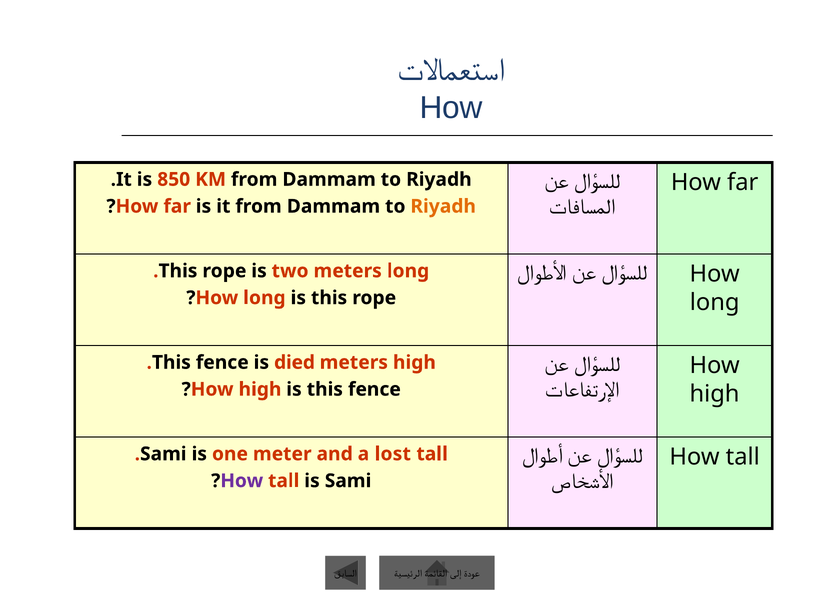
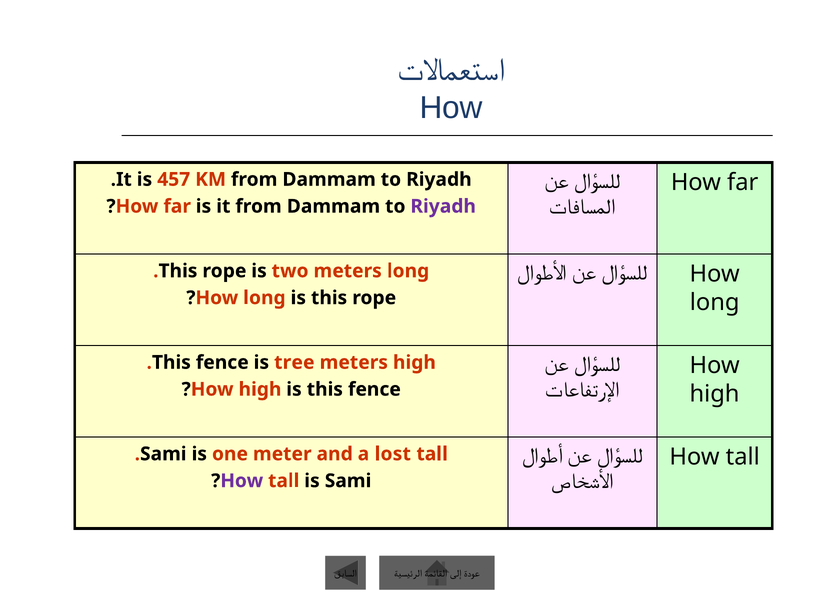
850: 850 -> 457
Riyadh at (443, 206) colour: orange -> purple
died: died -> tree
